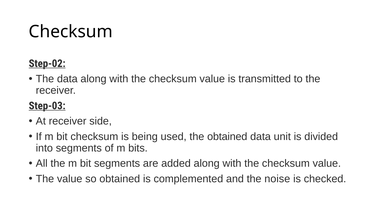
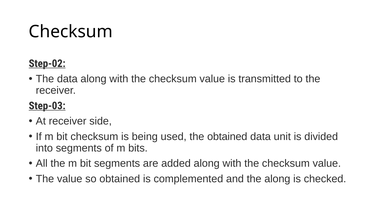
the noise: noise -> along
